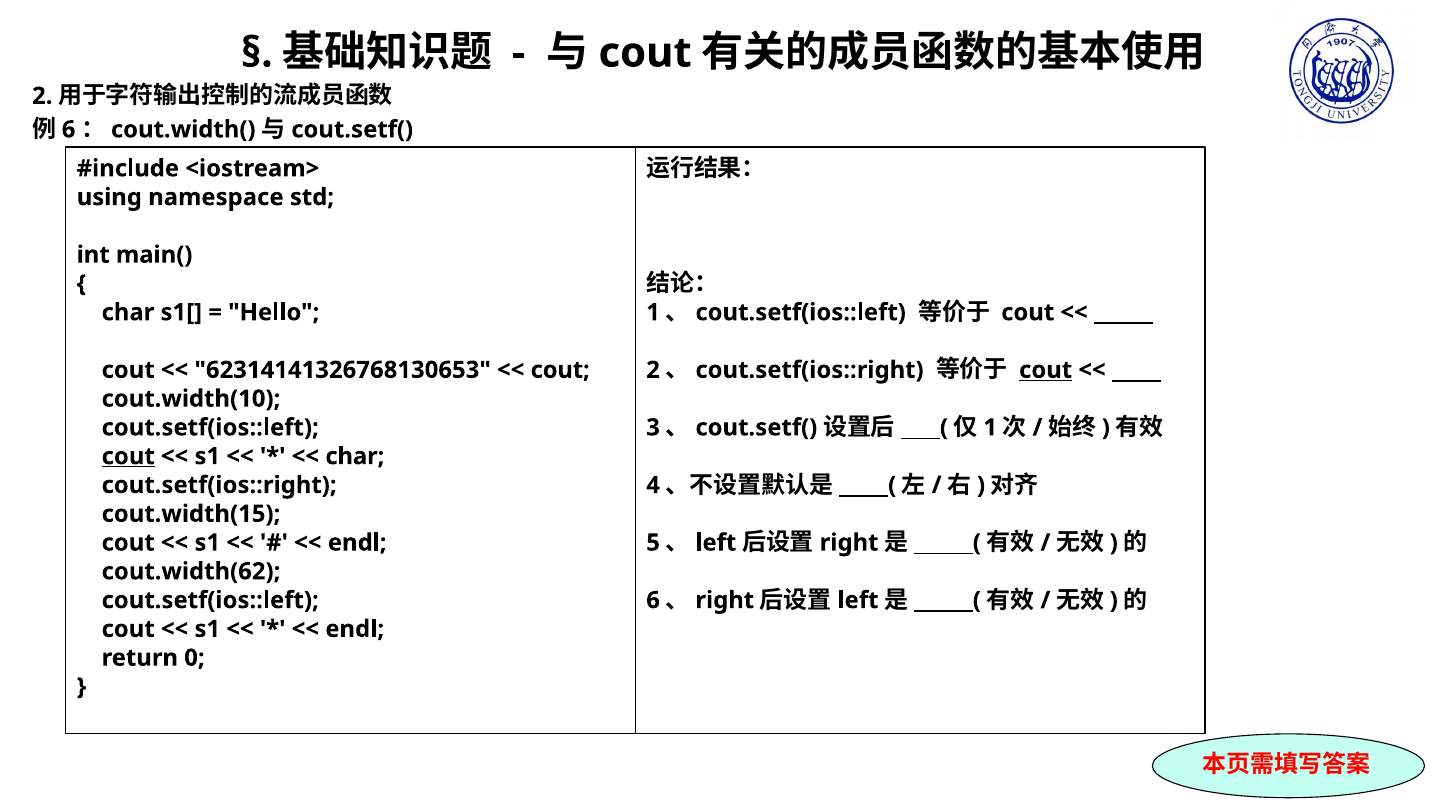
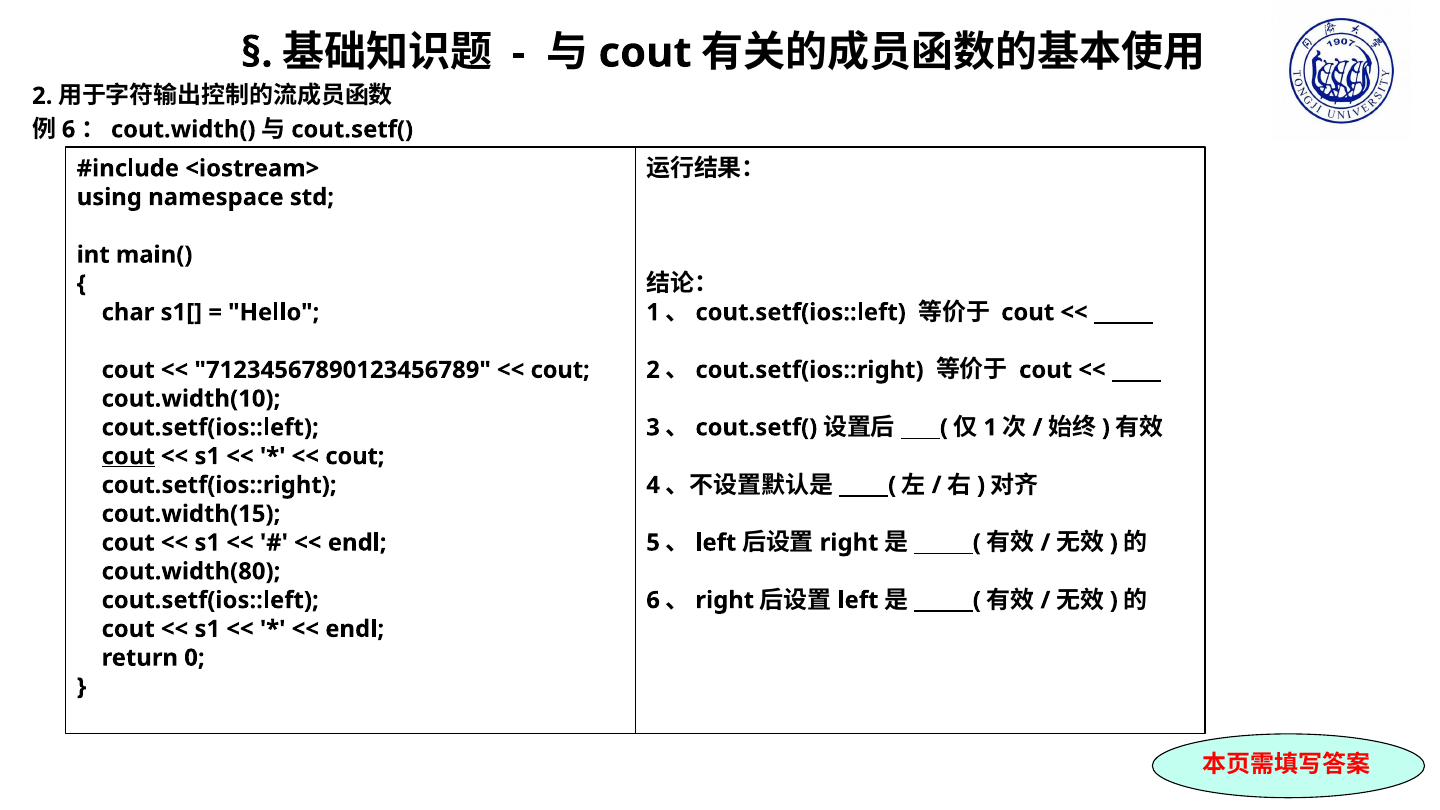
62314141326768130653: 62314141326768130653 -> 71234567890123456789
cout at (1046, 370) underline: present -> none
char at (355, 456): char -> cout
cout.width(62: cout.width(62 -> cout.width(80
